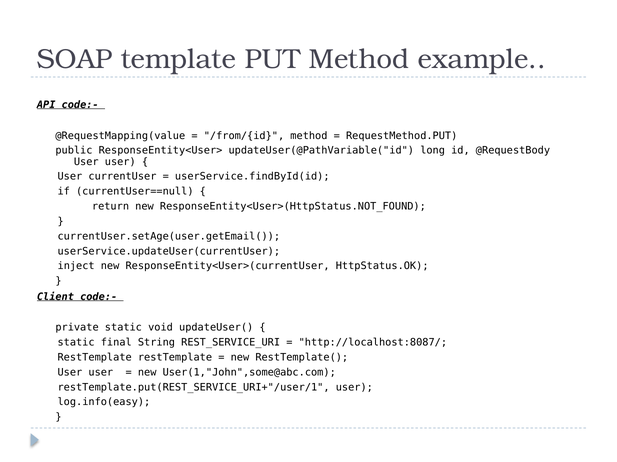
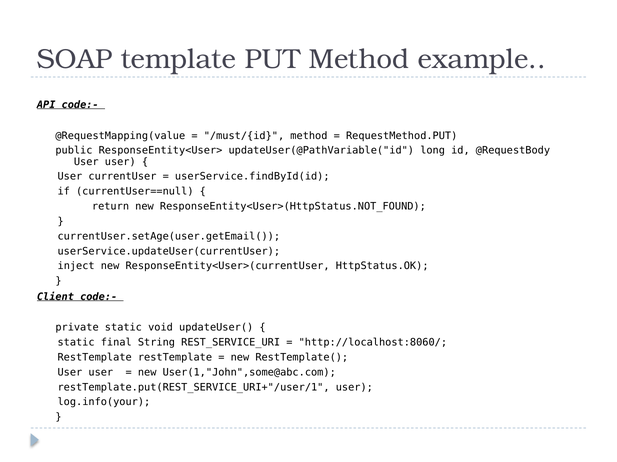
/from/{id: /from/{id -> /must/{id
http://localhost:8087/: http://localhost:8087/ -> http://localhost:8060/
log.info(easy: log.info(easy -> log.info(your
